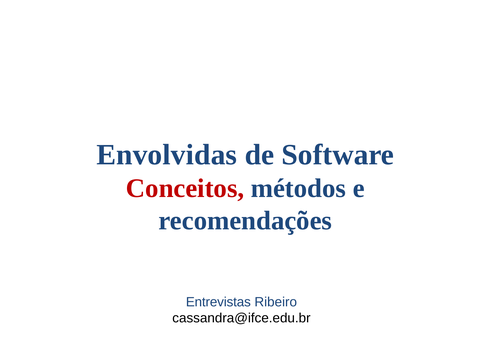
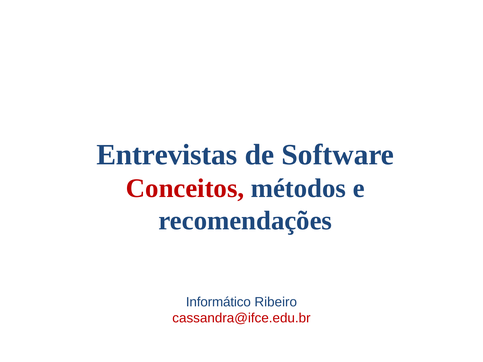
Envolvidas: Envolvidas -> Entrevistas
Entrevistas: Entrevistas -> Informático
cassandra@ifce.edu.br colour: black -> red
